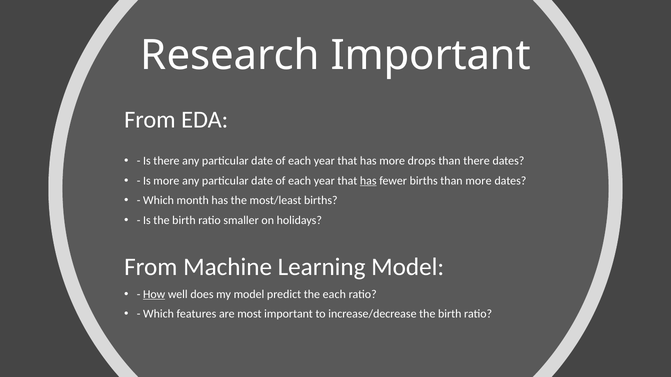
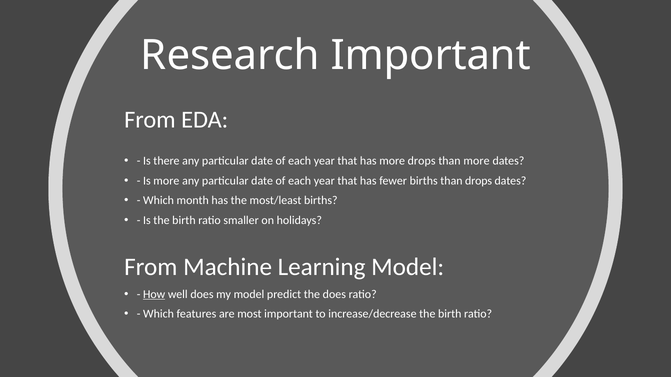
than there: there -> more
has at (368, 181) underline: present -> none
than more: more -> drops
the each: each -> does
